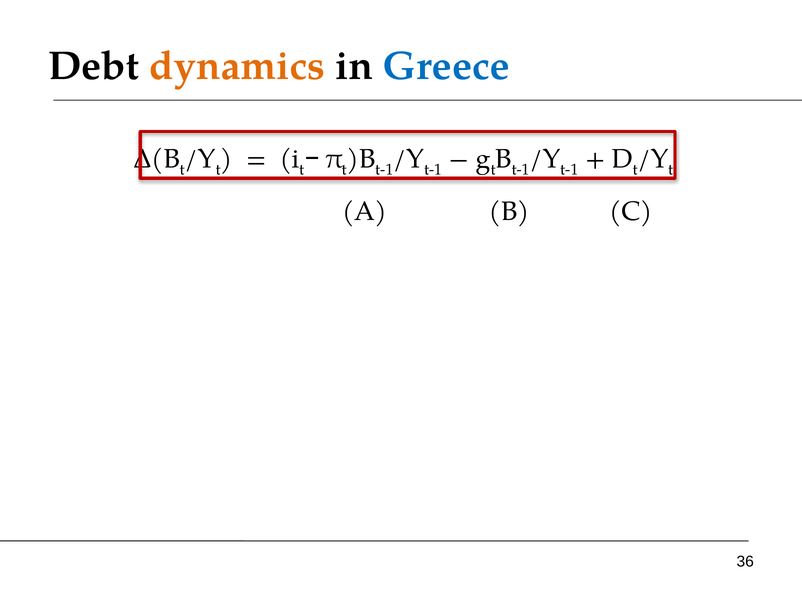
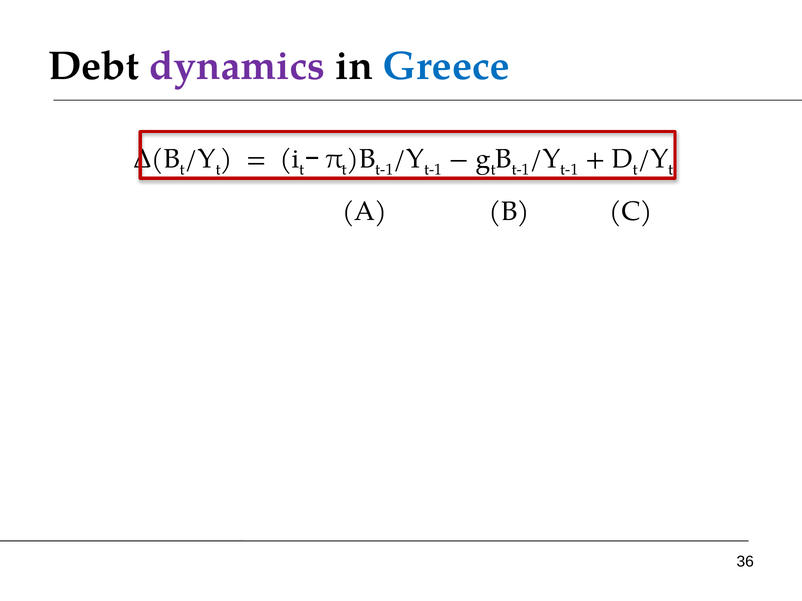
dynamics colour: orange -> purple
